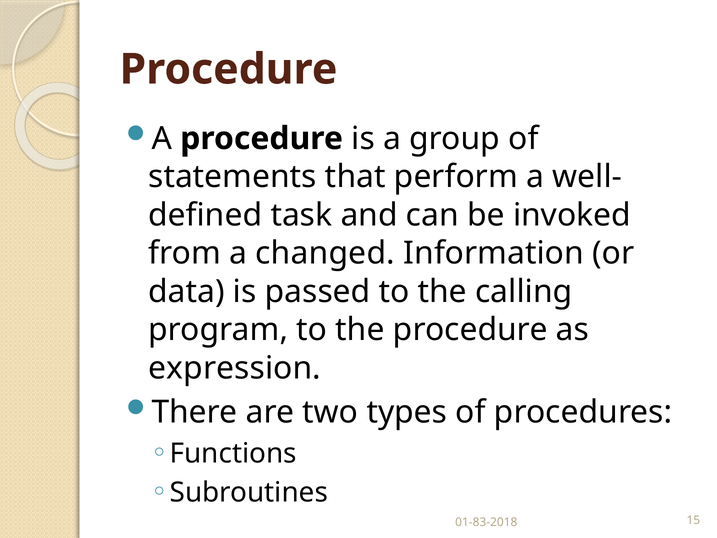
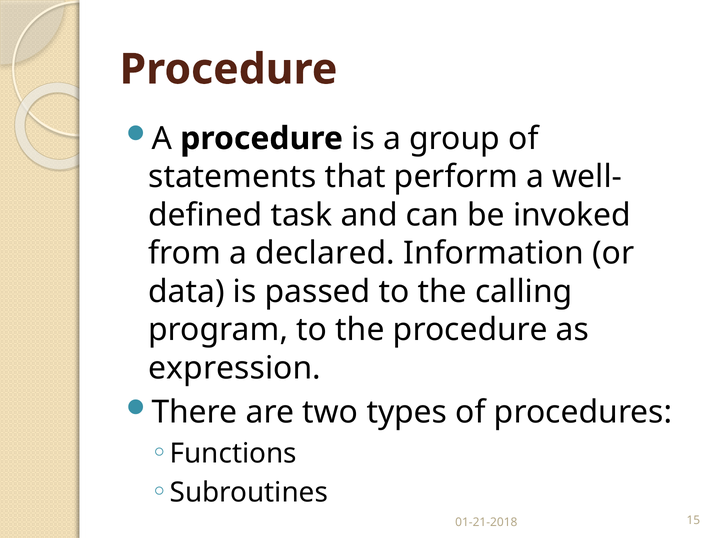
changed: changed -> declared
01-83-2018: 01-83-2018 -> 01-21-2018
